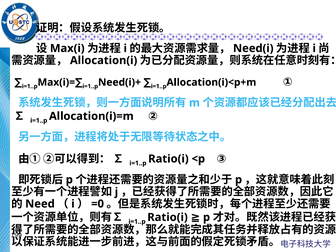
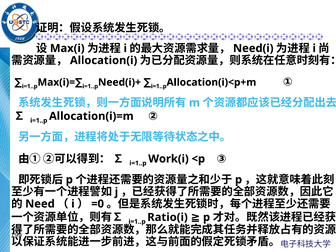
Ratio(i at (168, 159): Ratio(i -> Work(i
